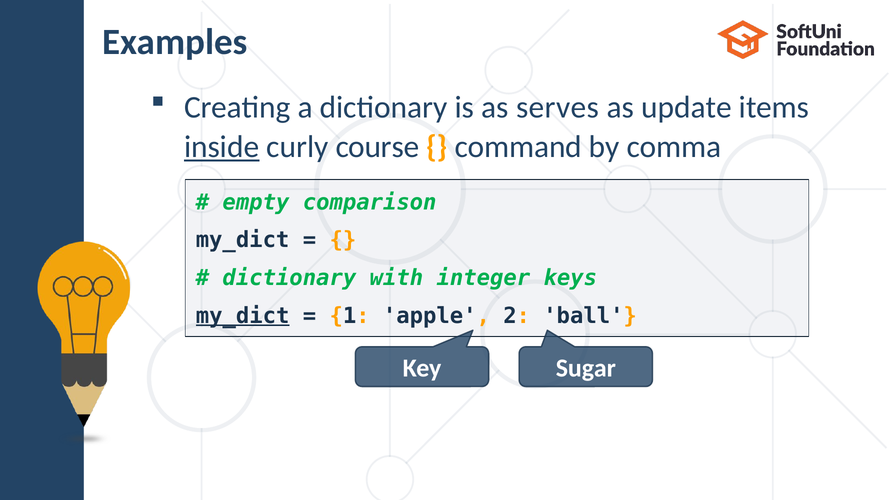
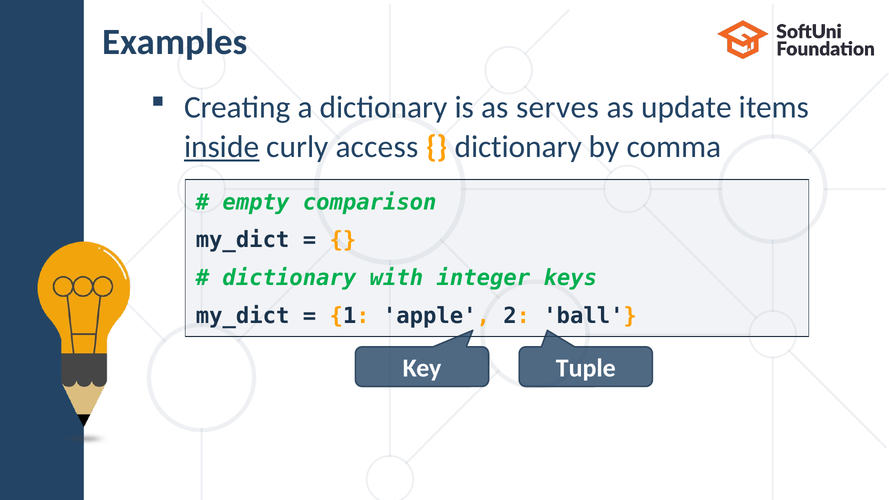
course: course -> access
command at (518, 147): command -> dictionary
my_dict at (243, 316) underline: present -> none
Sugar: Sugar -> Tuple
